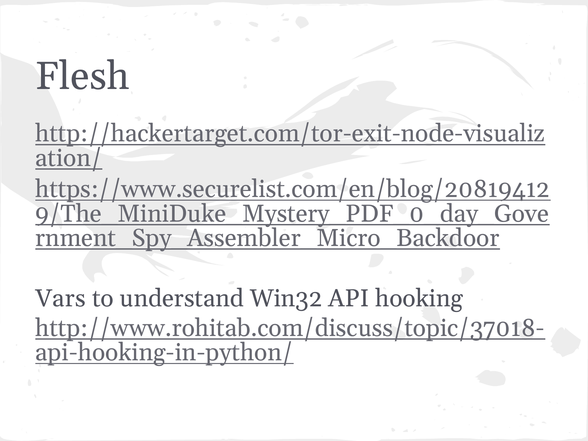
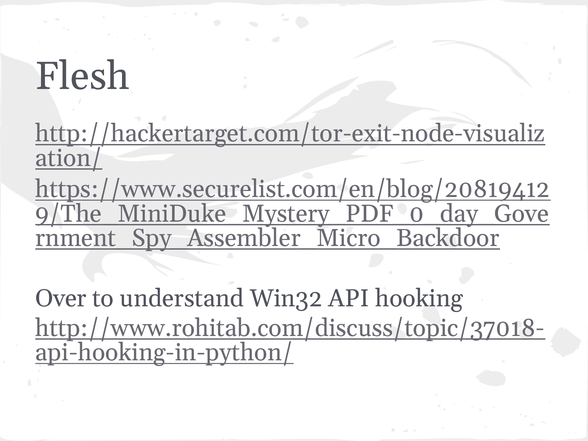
Vars: Vars -> Over
